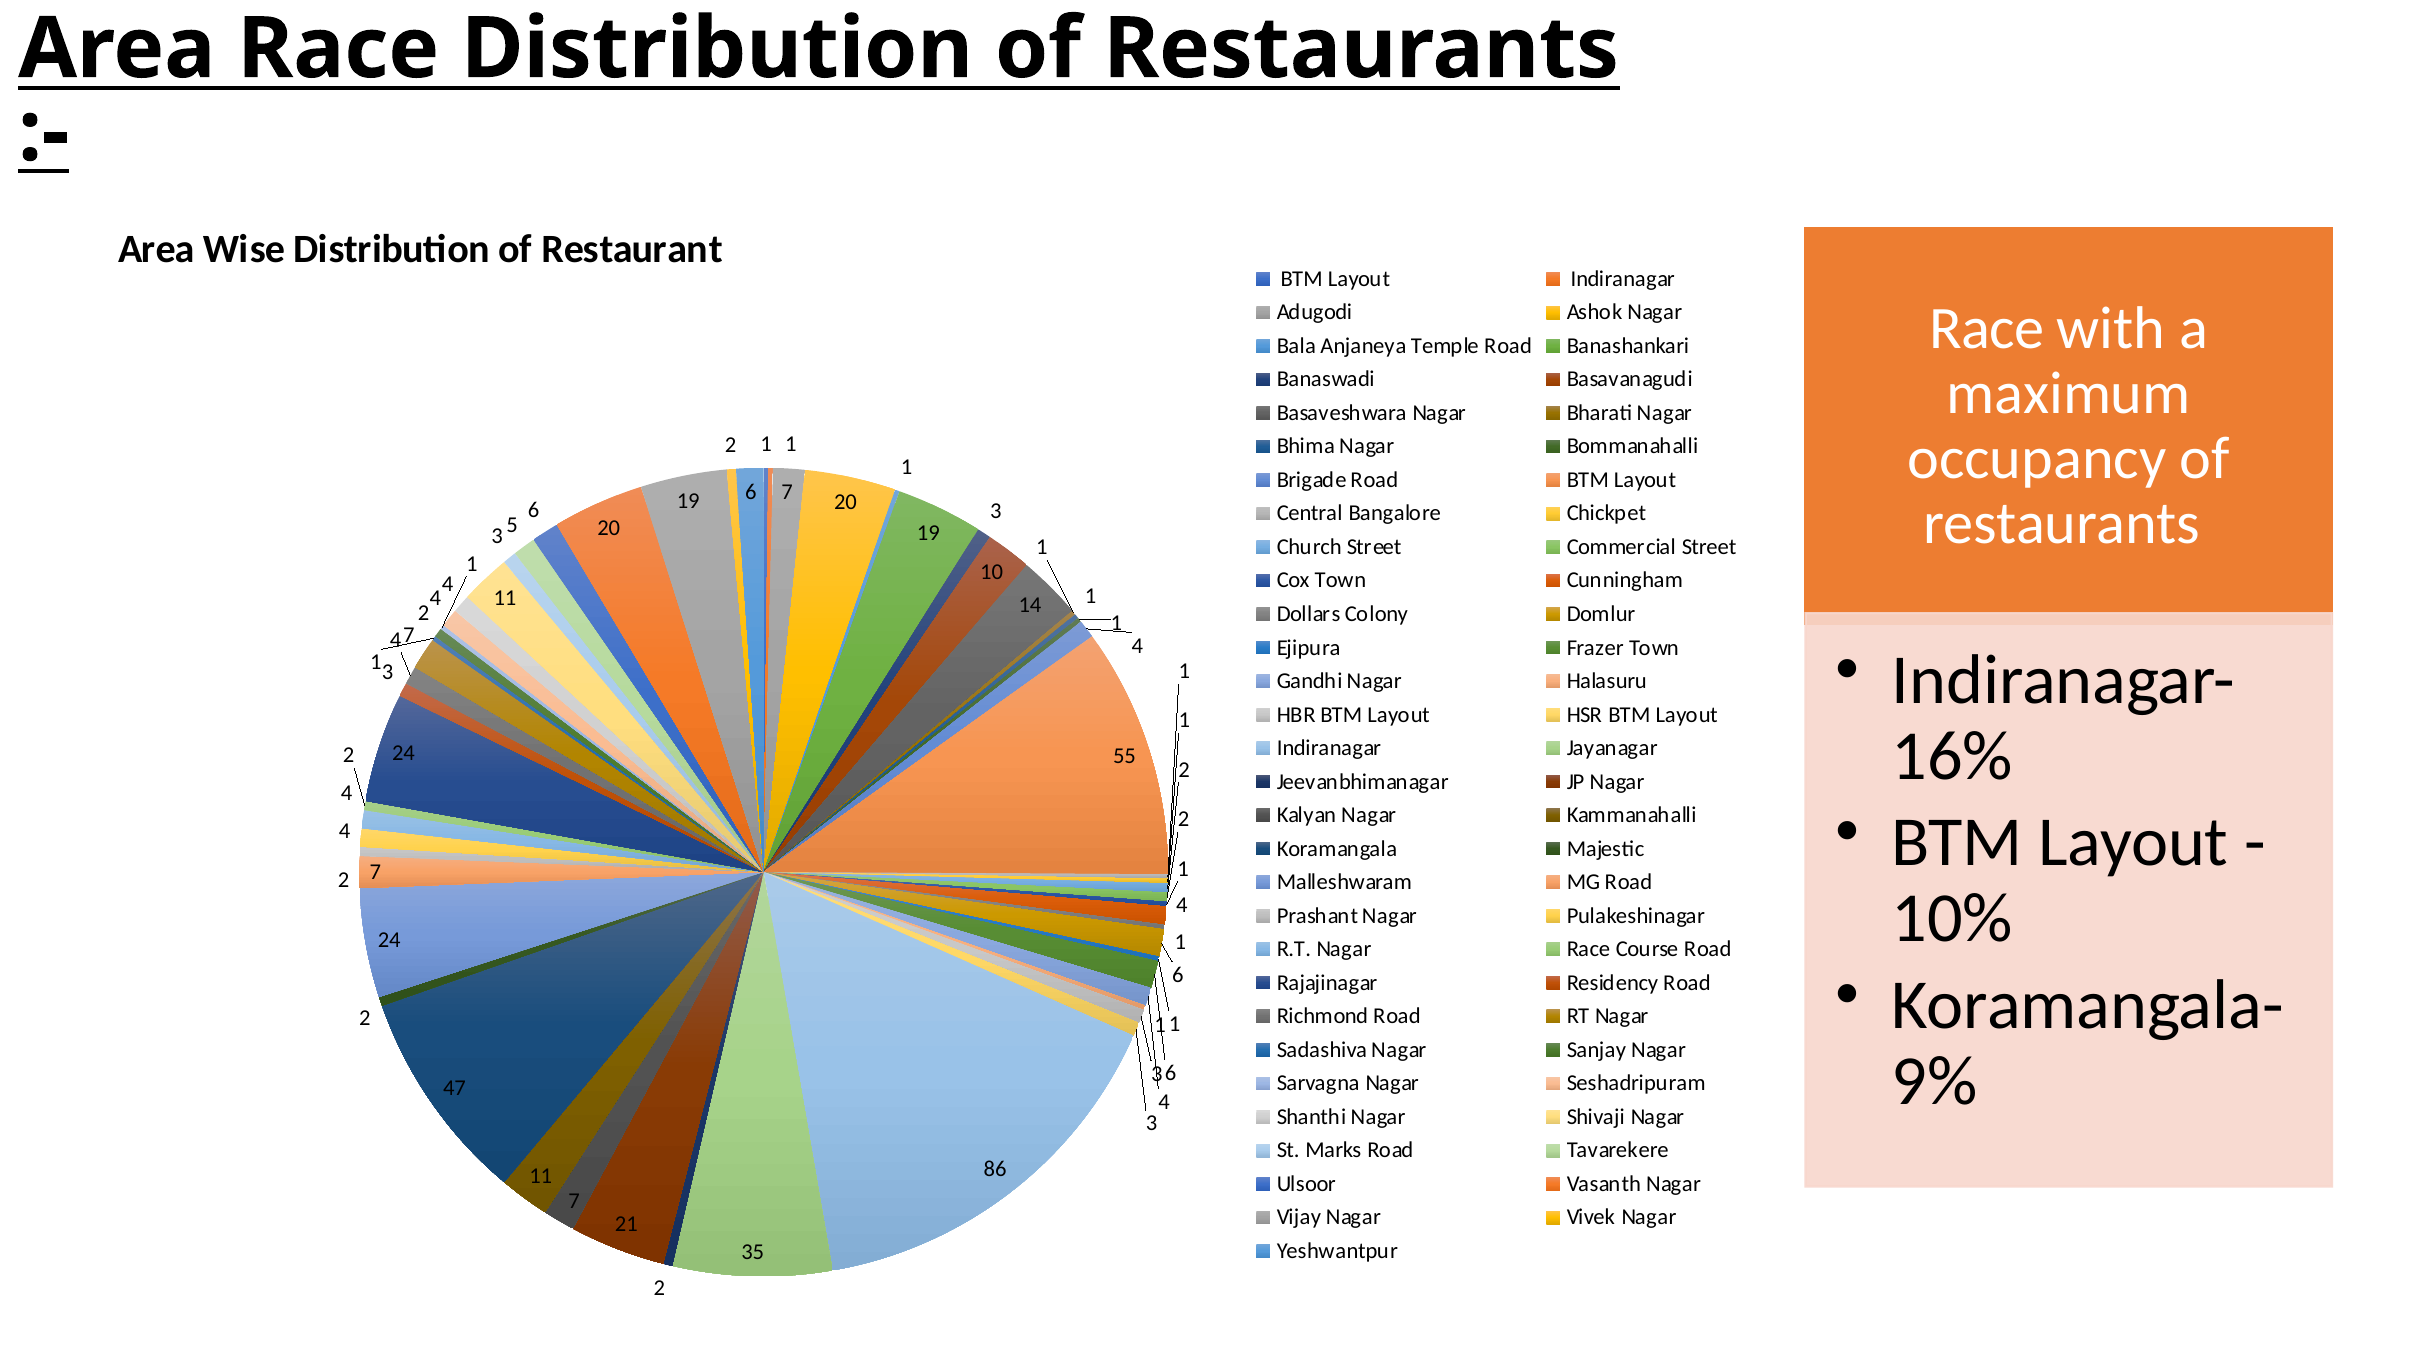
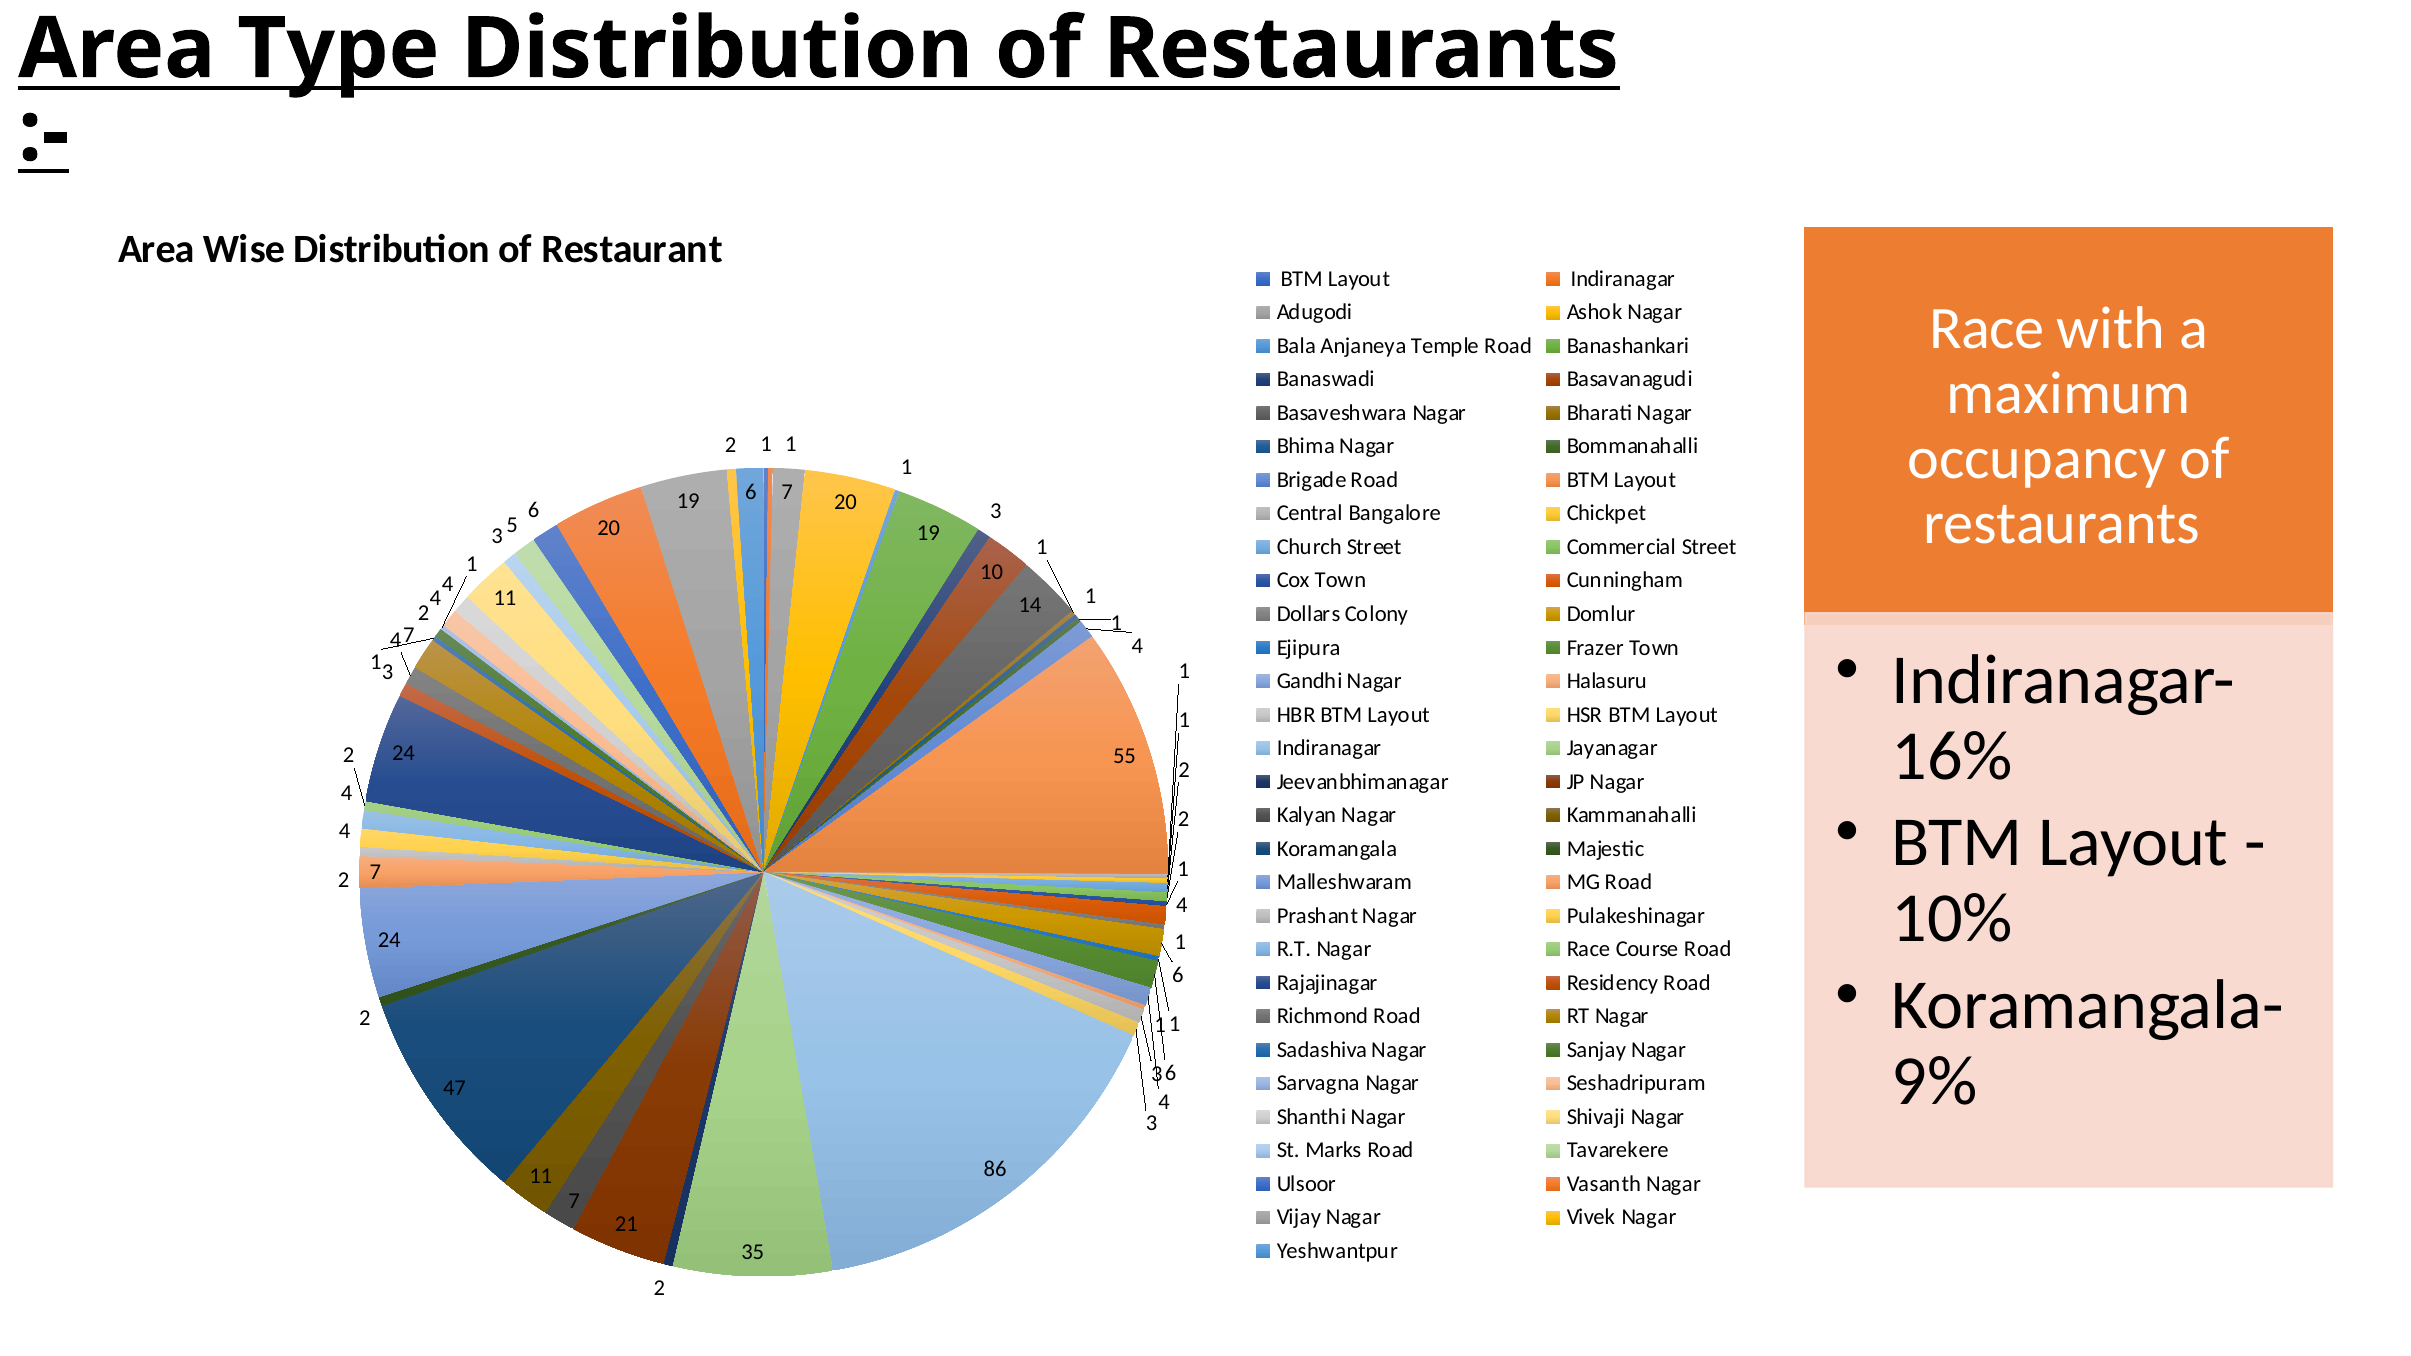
Area Race: Race -> Type
